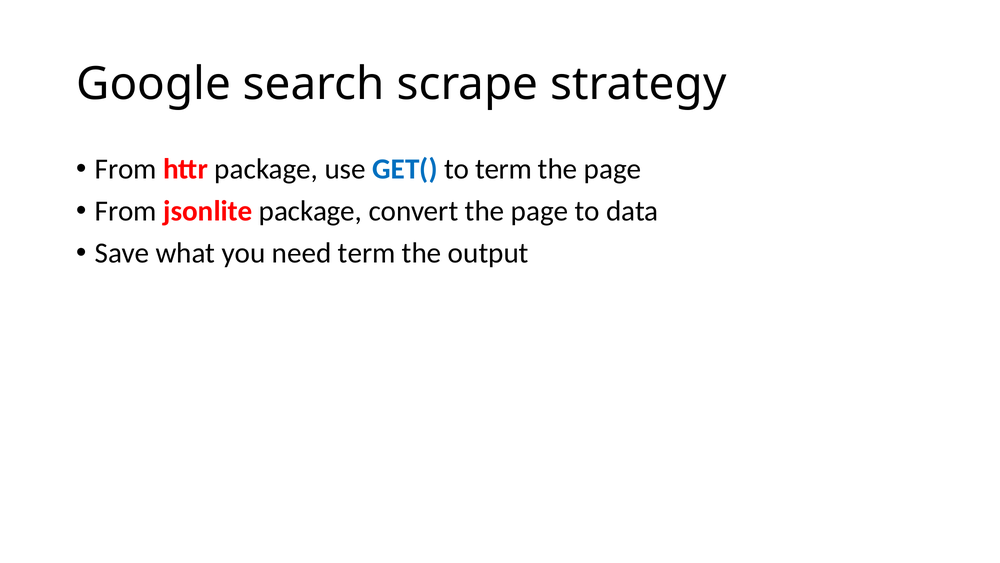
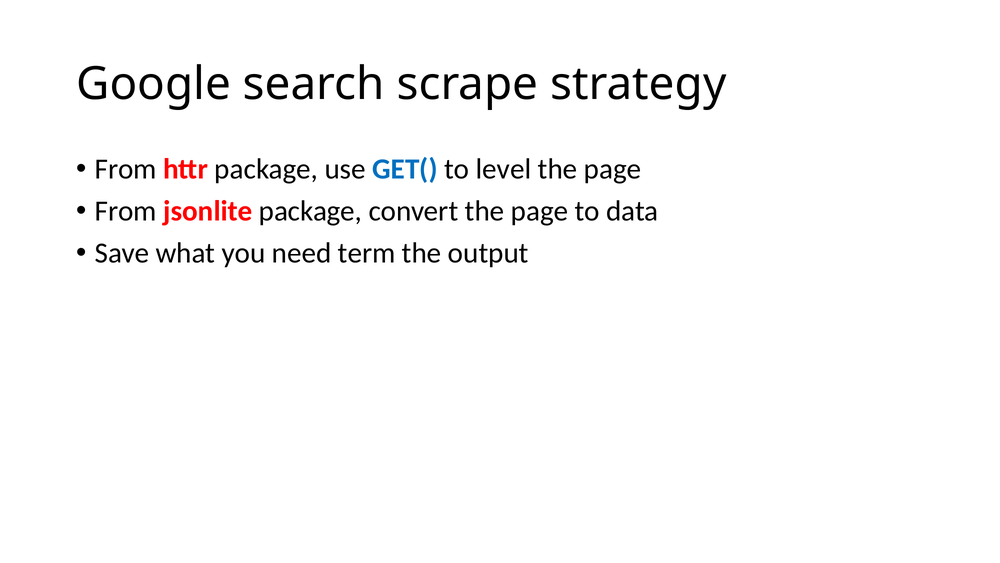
to term: term -> level
